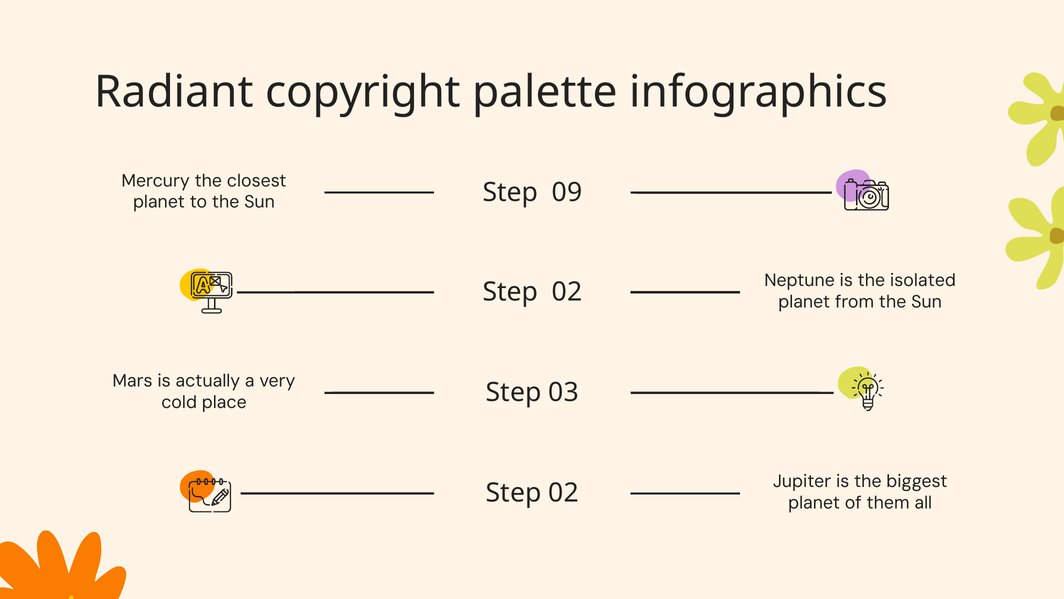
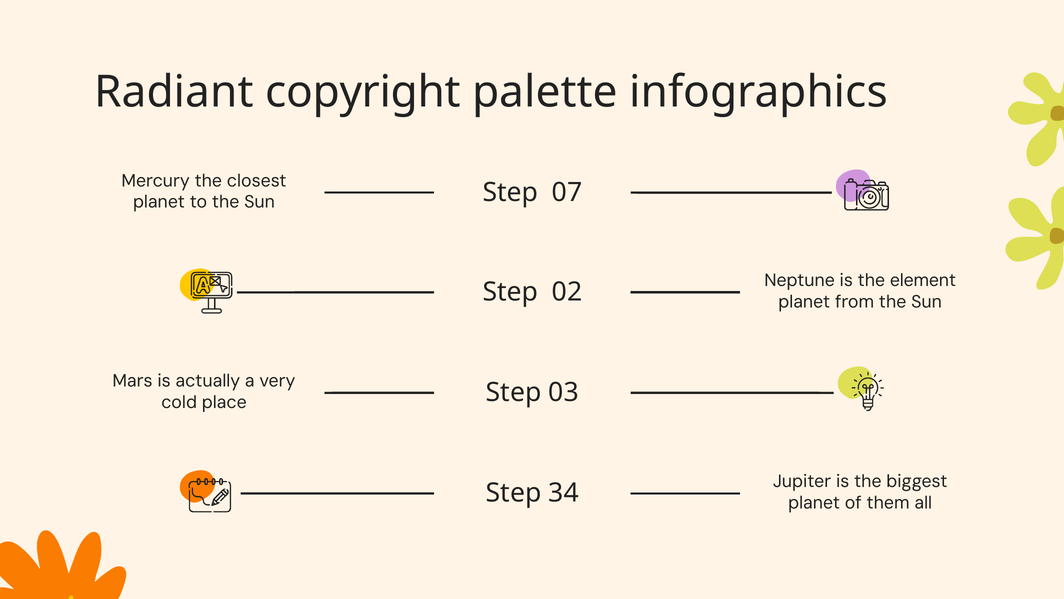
09: 09 -> 07
isolated: isolated -> element
02 at (564, 493): 02 -> 34
